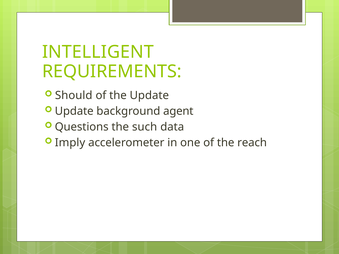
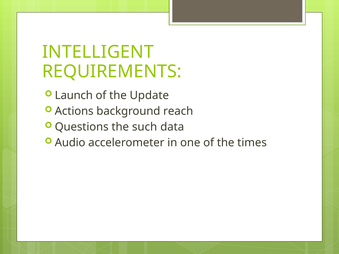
Should: Should -> Launch
Update at (74, 111): Update -> Actions
agent: agent -> reach
Imply: Imply -> Audio
reach: reach -> times
